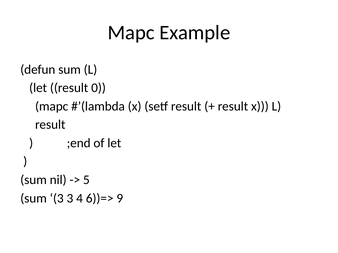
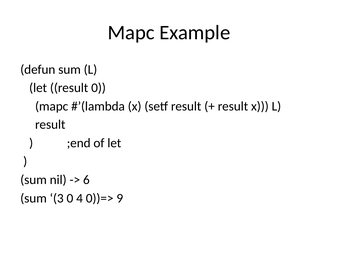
5: 5 -> 6
3 3: 3 -> 0
6))=>: 6))=> -> 0))=>
